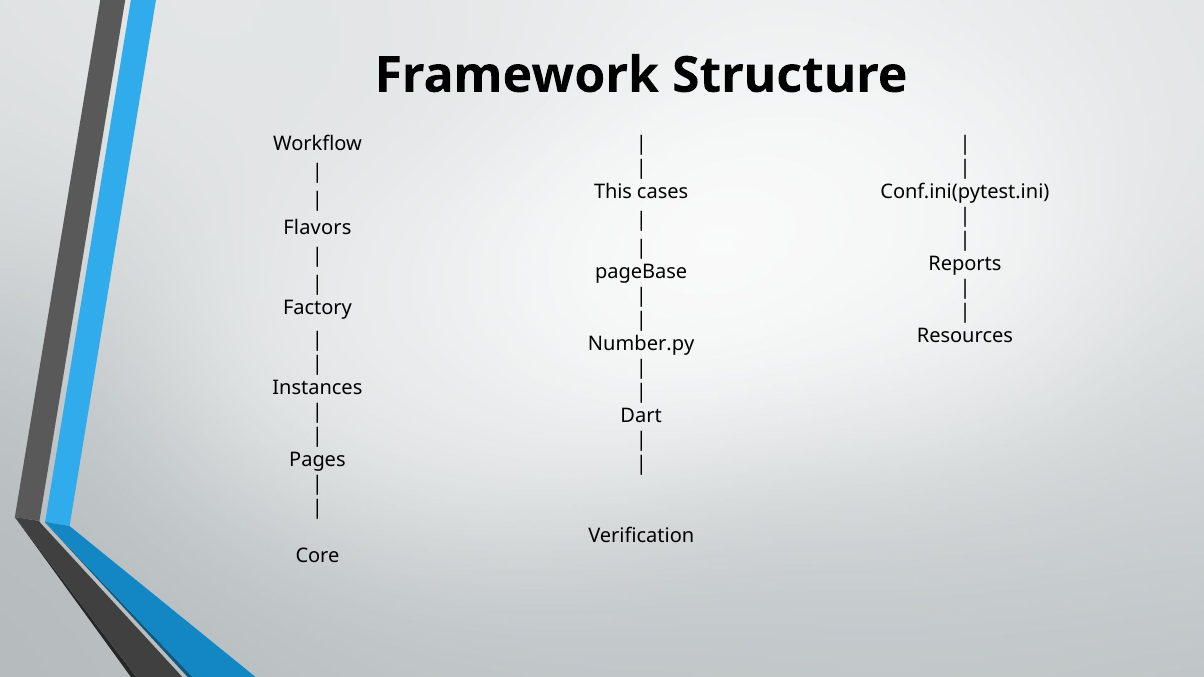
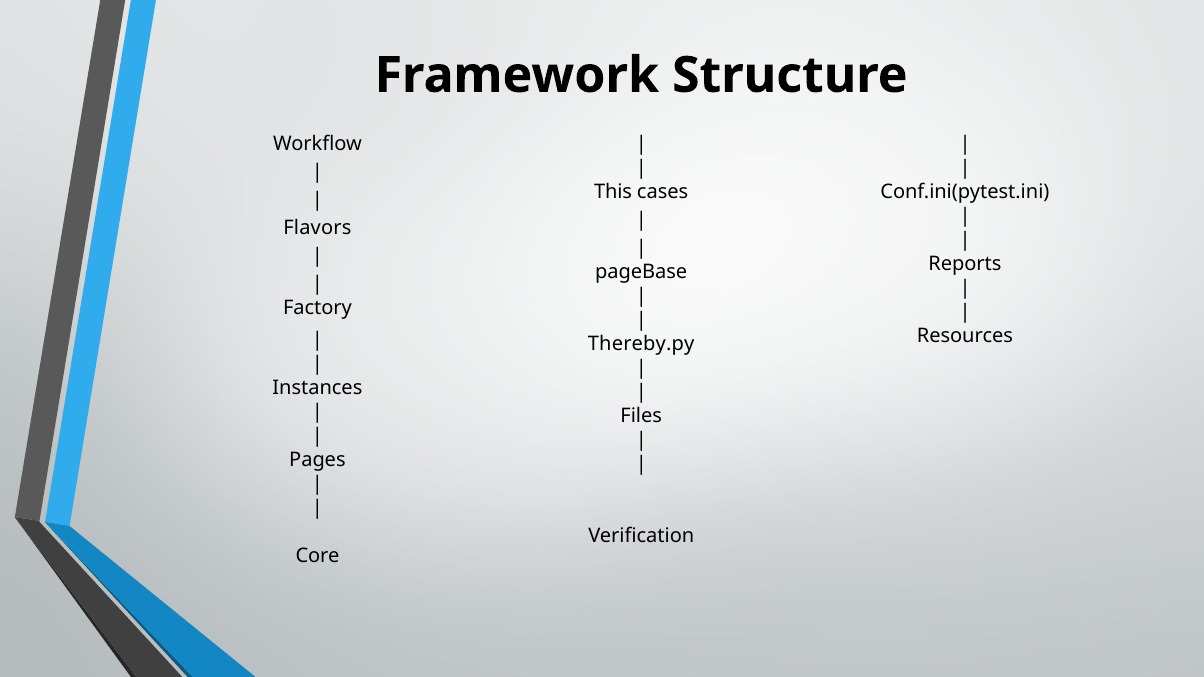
Number.py: Number.py -> Thereby.py
Dart: Dart -> Files
